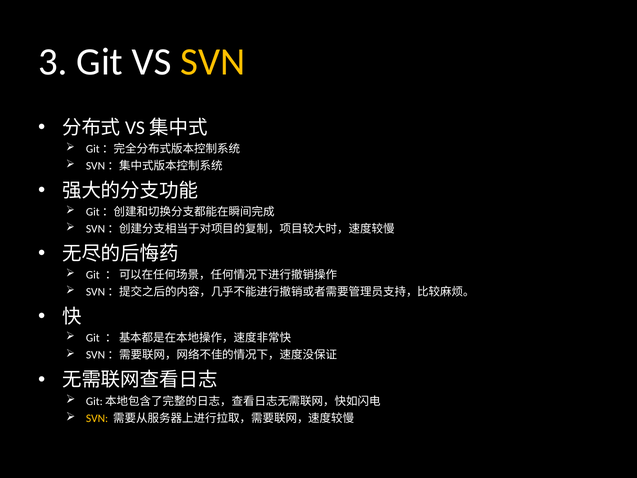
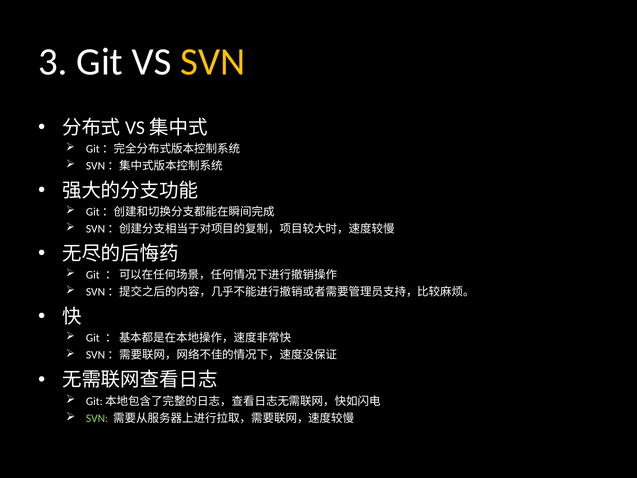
SVN at (97, 418) colour: yellow -> light green
